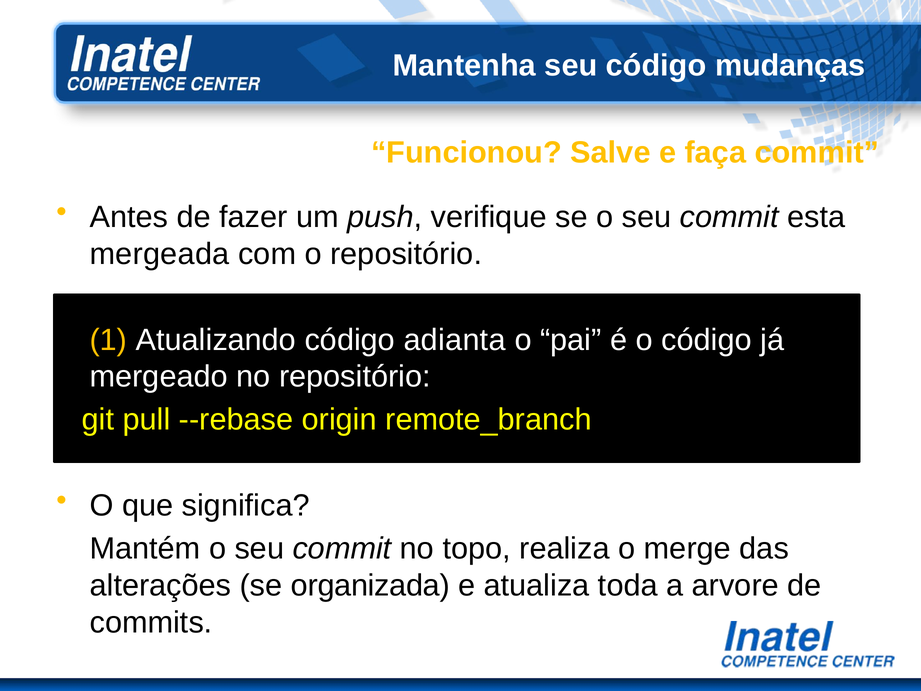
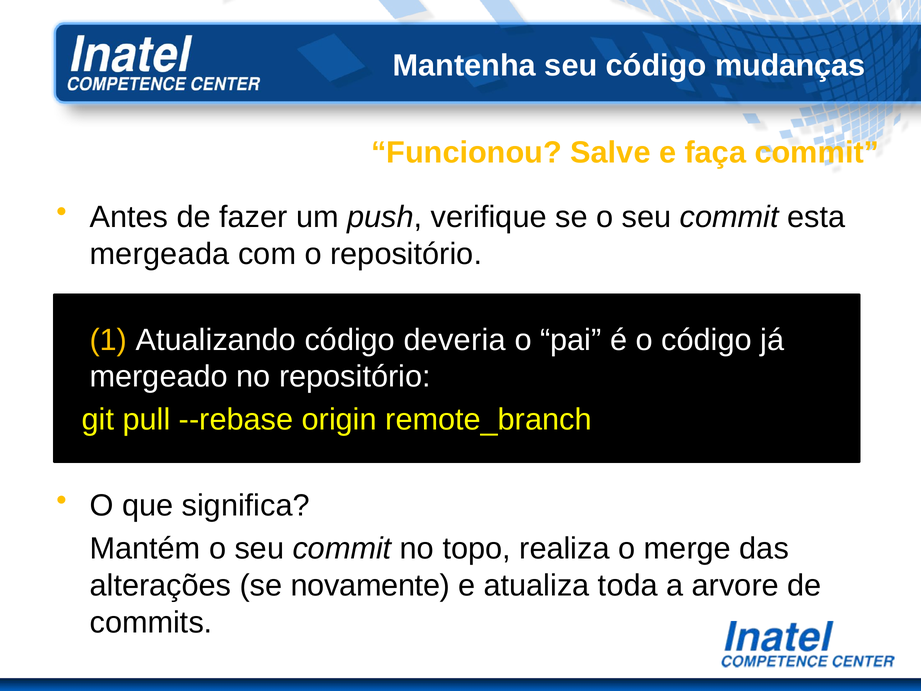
adianta: adianta -> deveria
organizada: organizada -> novamente
